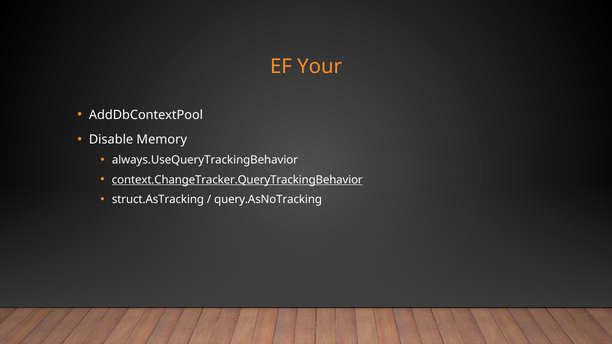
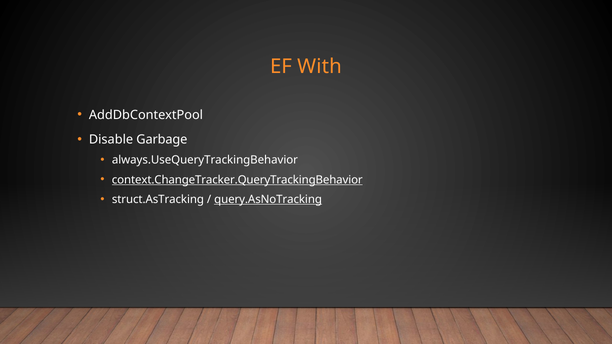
Your: Your -> With
Memory: Memory -> Garbage
query.AsNoTracking underline: none -> present
